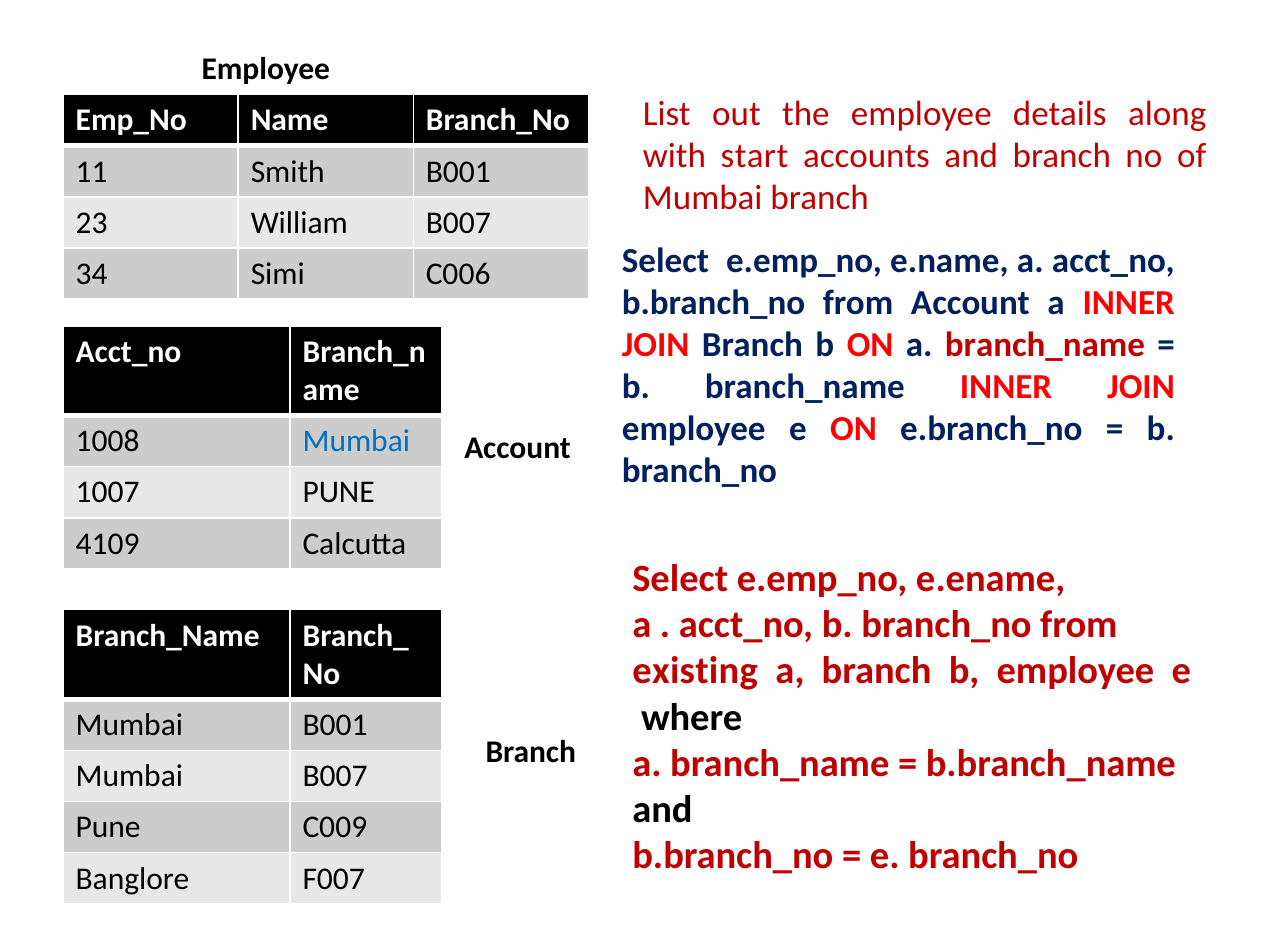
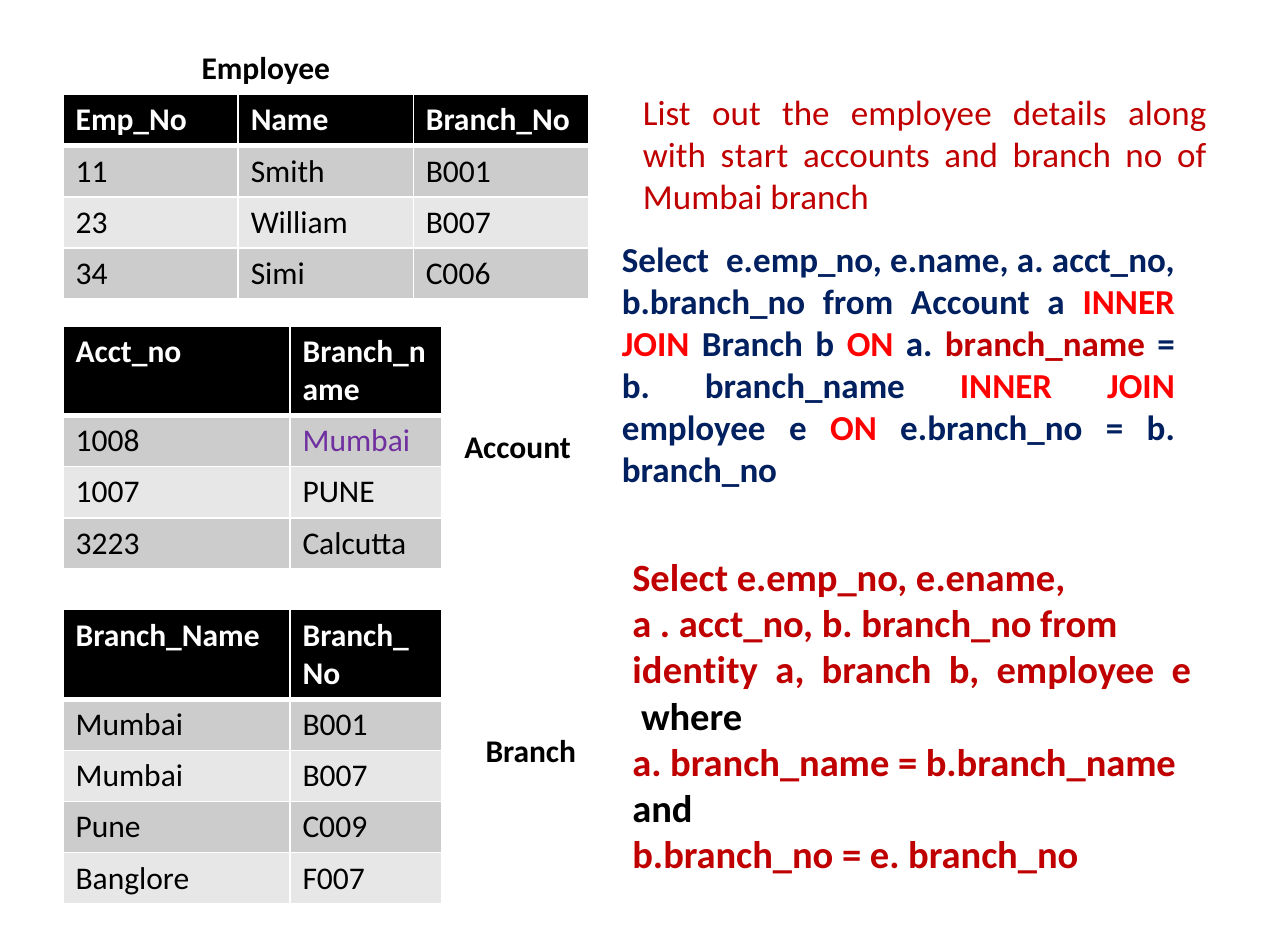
Mumbai at (356, 441) colour: blue -> purple
4109: 4109 -> 3223
existing: existing -> identity
